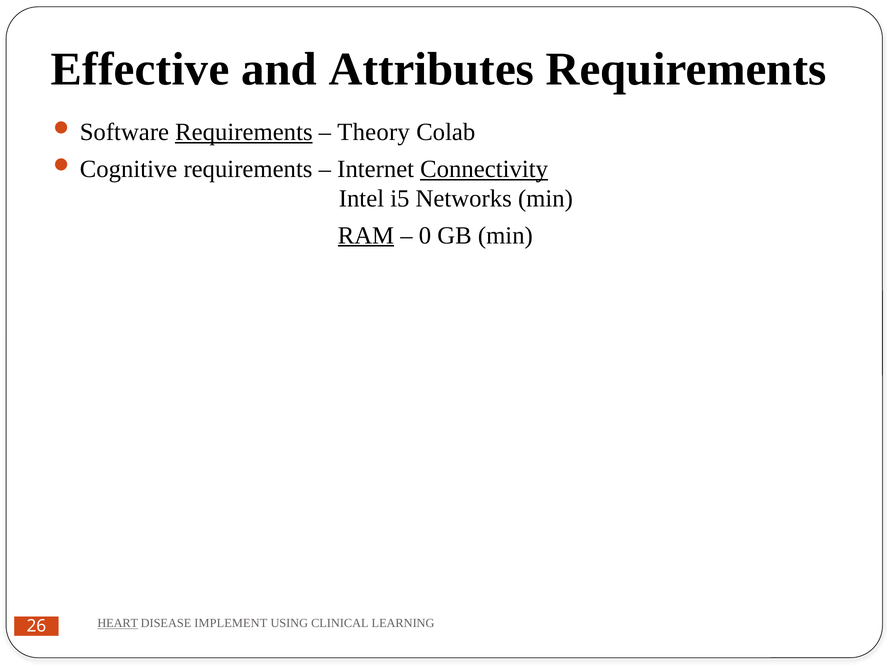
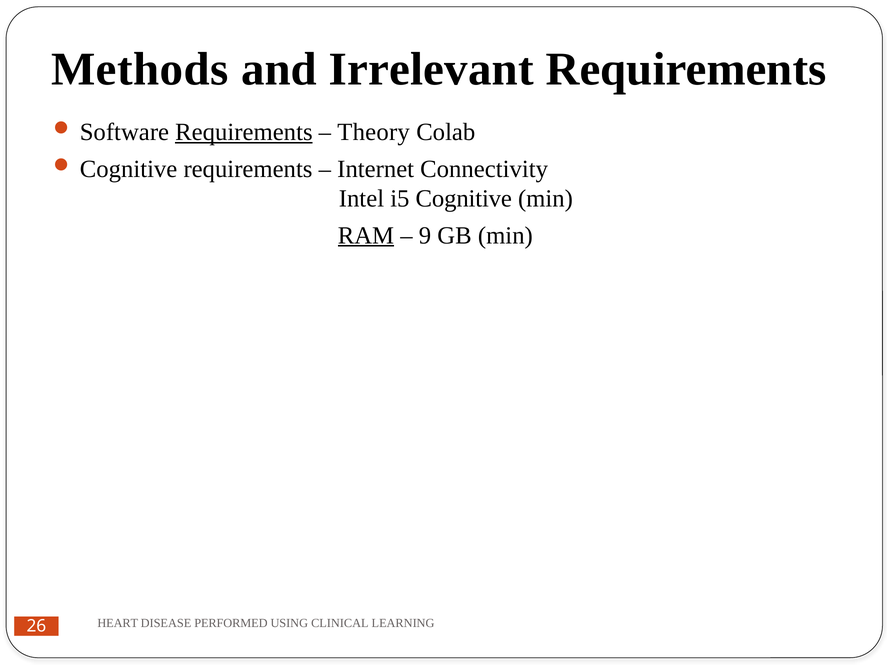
Effective: Effective -> Methods
Attributes: Attributes -> Irrelevant
Connectivity underline: present -> none
i5 Networks: Networks -> Cognitive
0: 0 -> 9
HEART underline: present -> none
IMPLEMENT: IMPLEMENT -> PERFORMED
